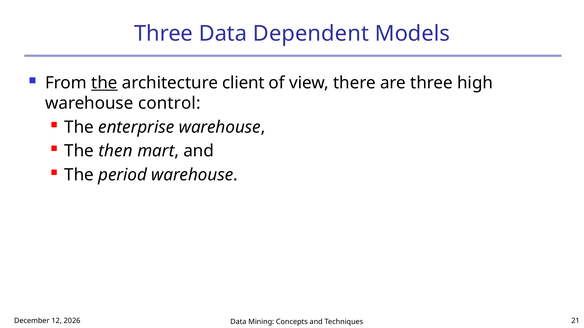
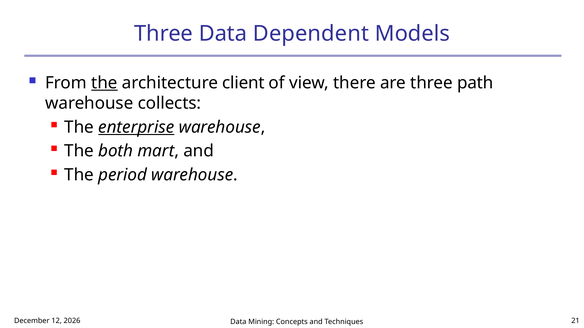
high: high -> path
control: control -> collects
enterprise underline: none -> present
then: then -> both
